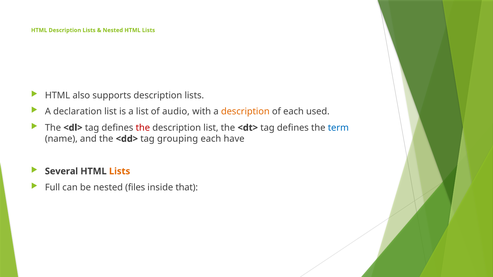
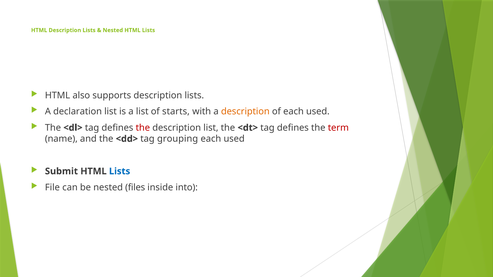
audio: audio -> starts
term colour: blue -> red
have at (234, 139): have -> used
Several: Several -> Submit
Lists at (120, 171) colour: orange -> blue
Full: Full -> File
that: that -> into
